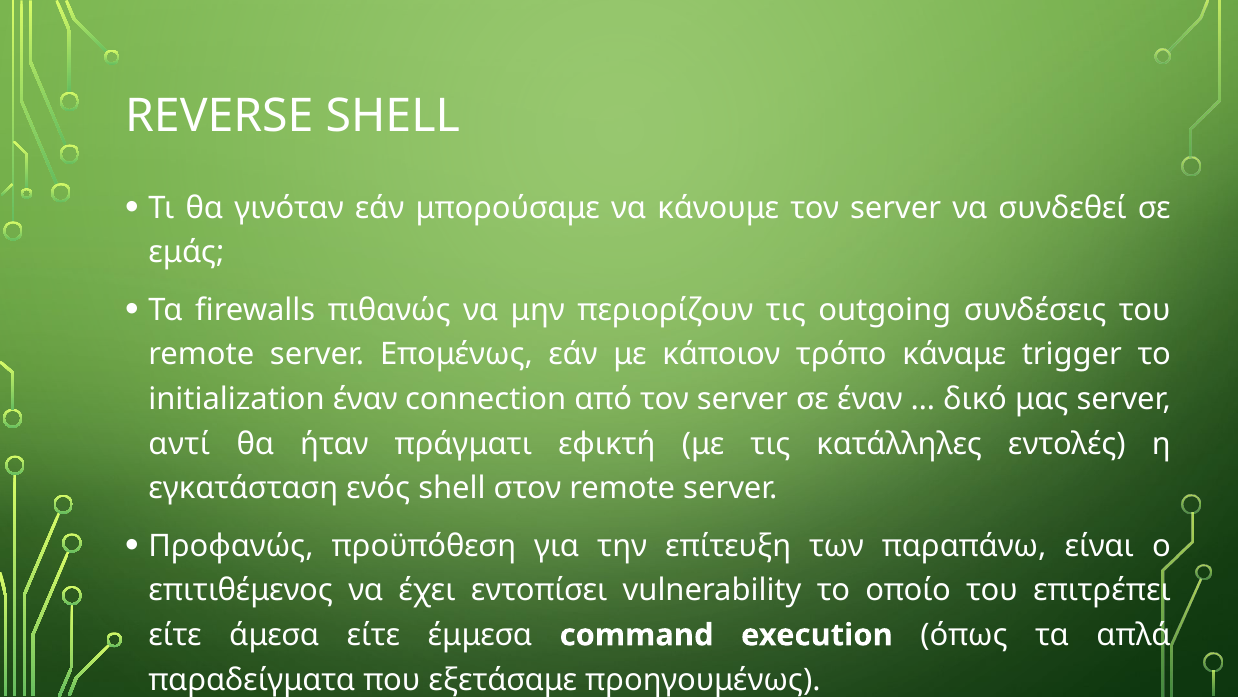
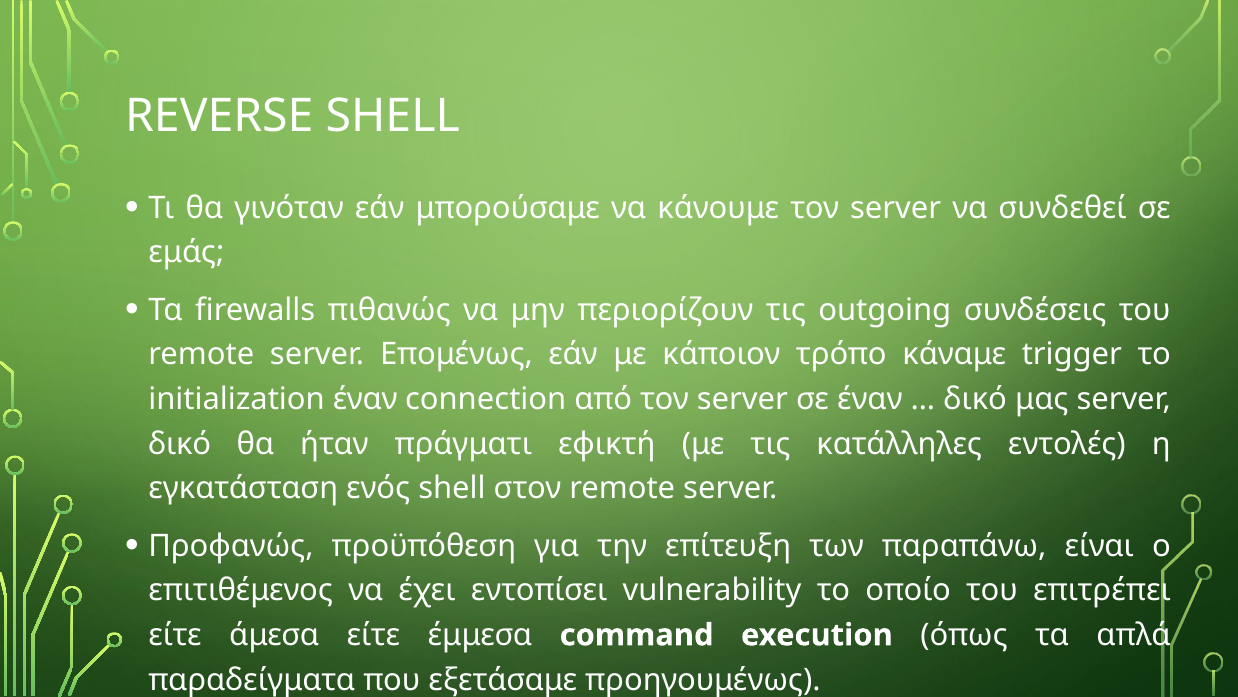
αντί at (179, 443): αντί -> δικό
